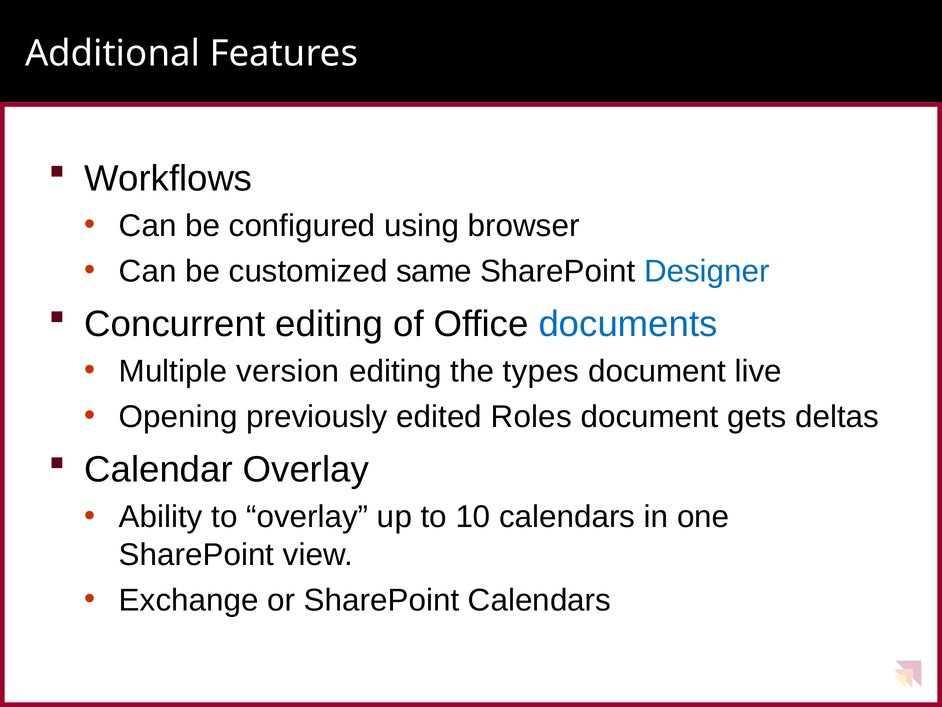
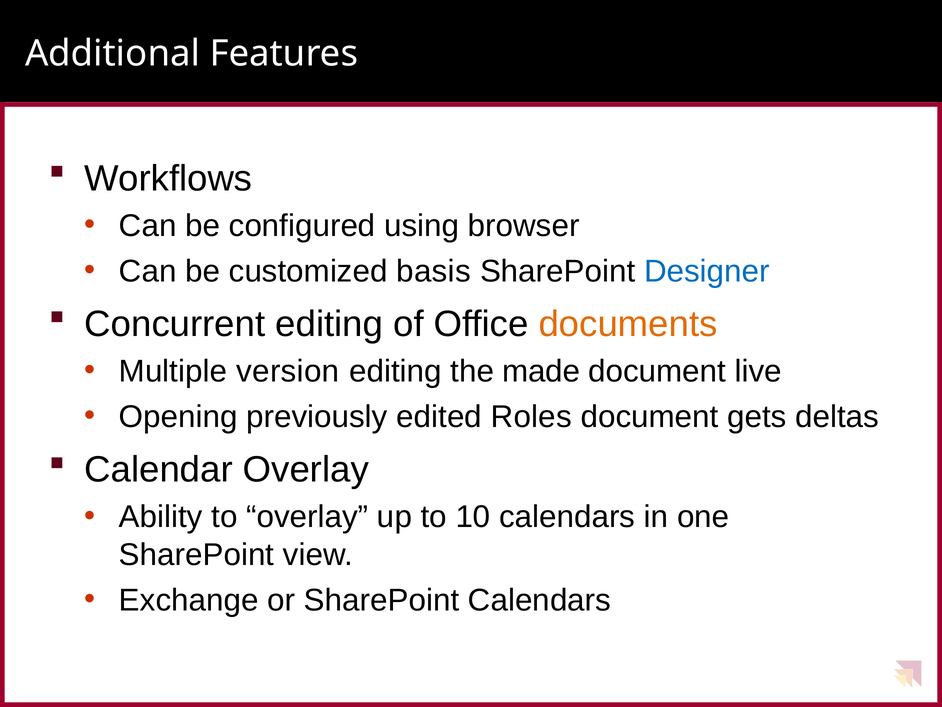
same: same -> basis
documents colour: blue -> orange
types: types -> made
